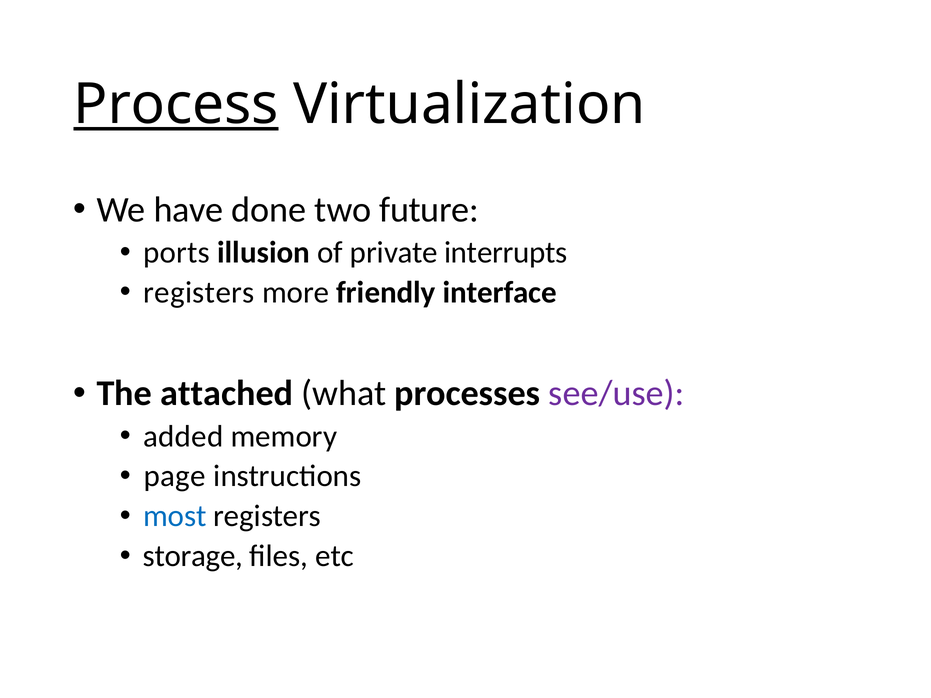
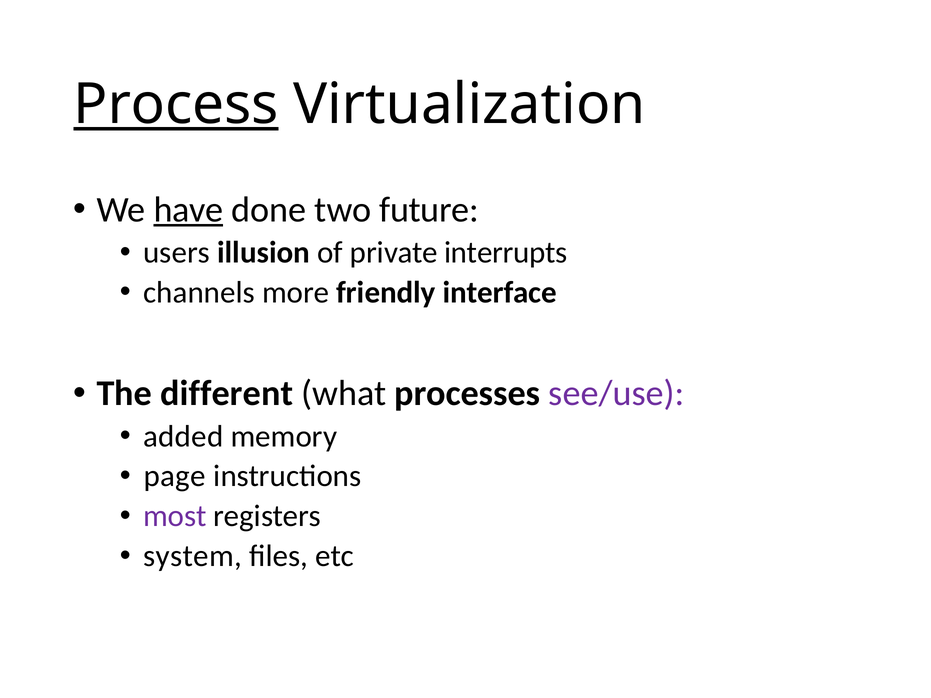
have underline: none -> present
ports: ports -> users
registers at (199, 293): registers -> channels
attached: attached -> different
most colour: blue -> purple
storage: storage -> system
